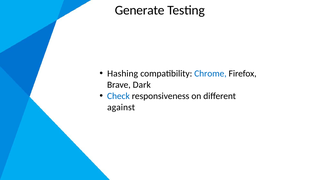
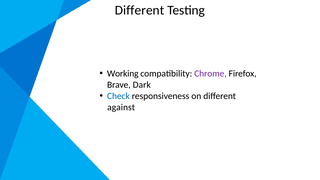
Generate at (140, 10): Generate -> Different
Hashing: Hashing -> Working
Chrome colour: blue -> purple
